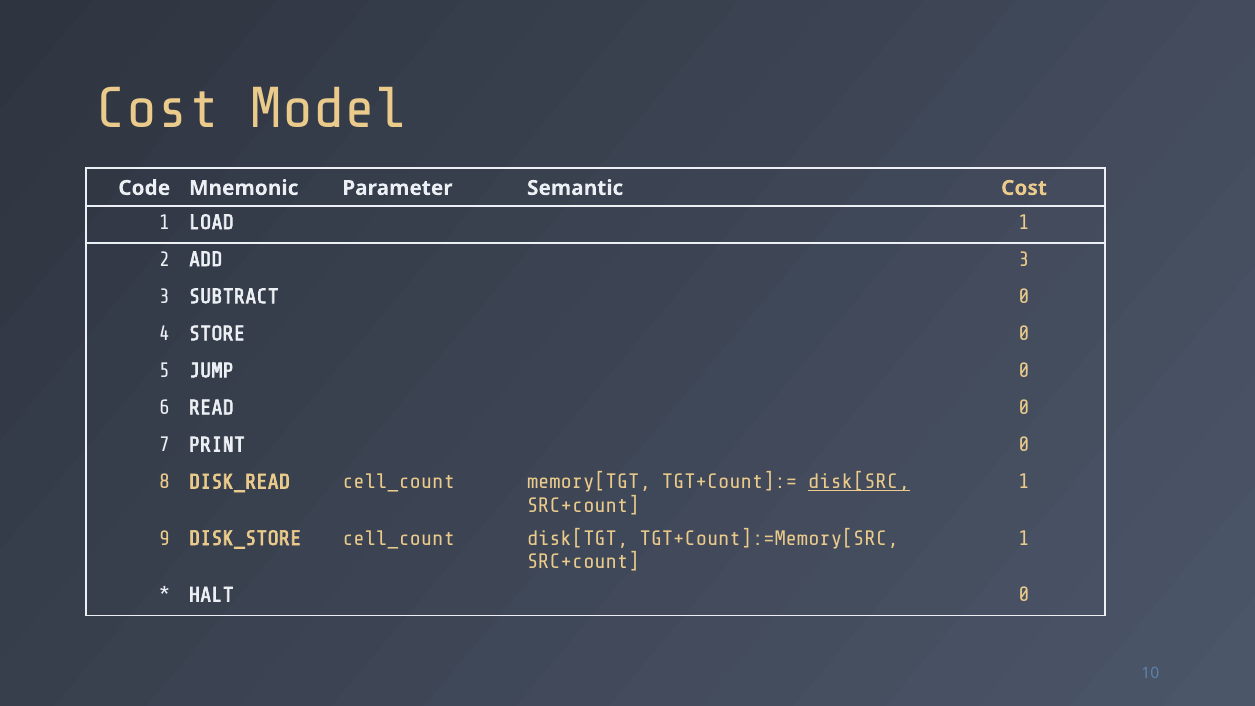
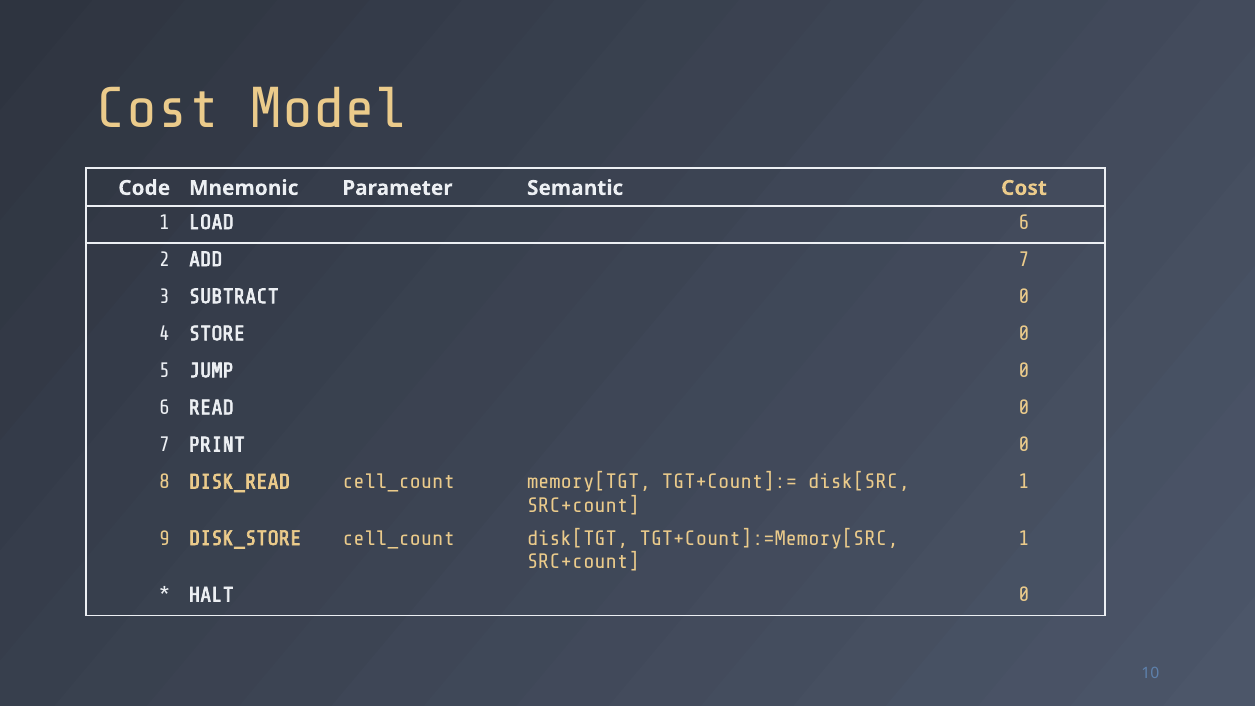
LOAD 1: 1 -> 6
ADD 3: 3 -> 7
disk[SRC underline: present -> none
